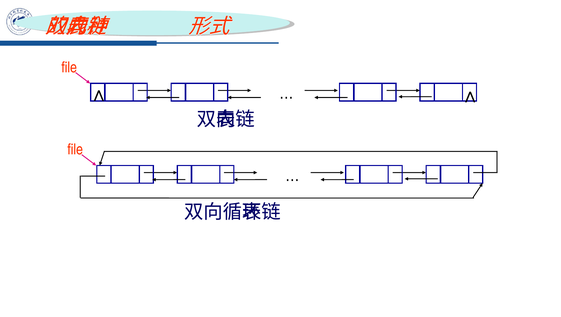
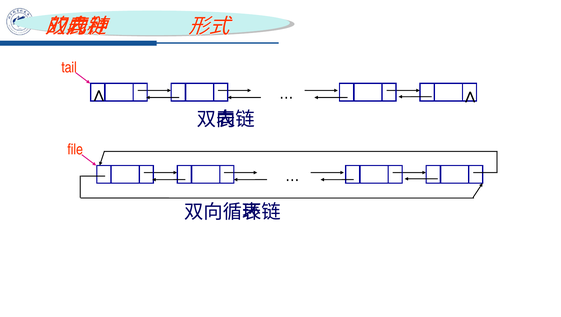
file at (69, 67): file -> tail
